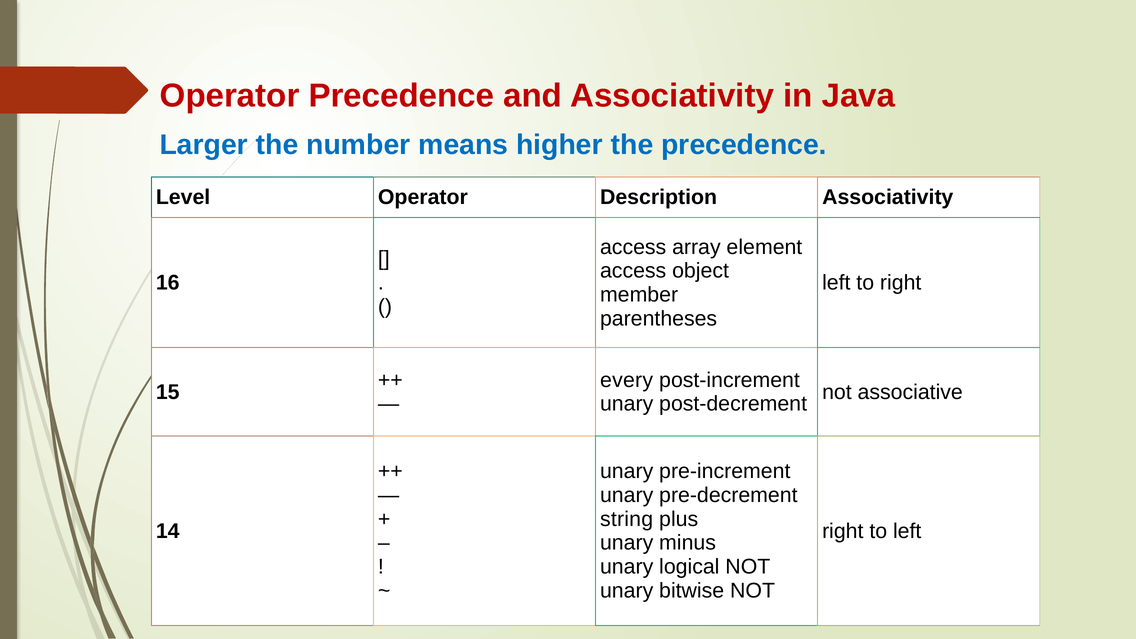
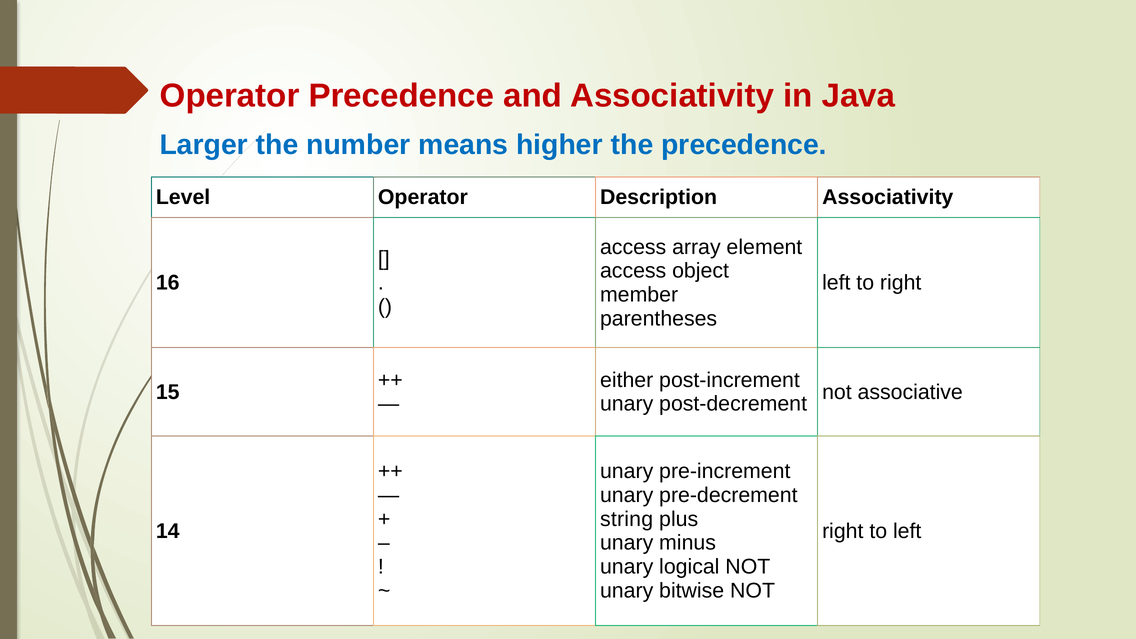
every: every -> either
